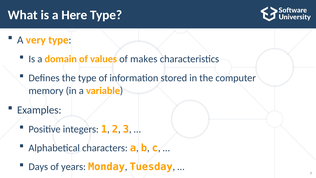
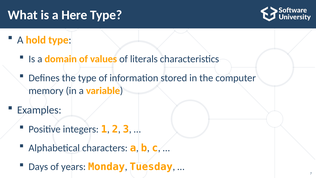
very: very -> hold
makes: makes -> literals
